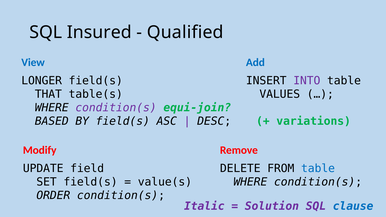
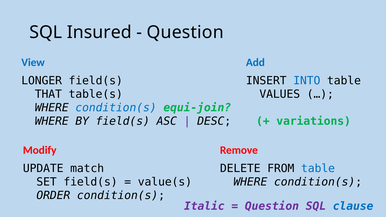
Qualified at (185, 32): Qualified -> Question
INTO colour: purple -> blue
condition(s at (116, 108) colour: purple -> blue
BASED at (52, 121): BASED -> WHERE
field: field -> match
Solution at (272, 206): Solution -> Question
